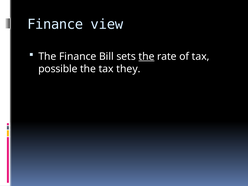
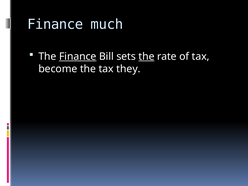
view: view -> much
Finance at (78, 57) underline: none -> present
possible: possible -> become
